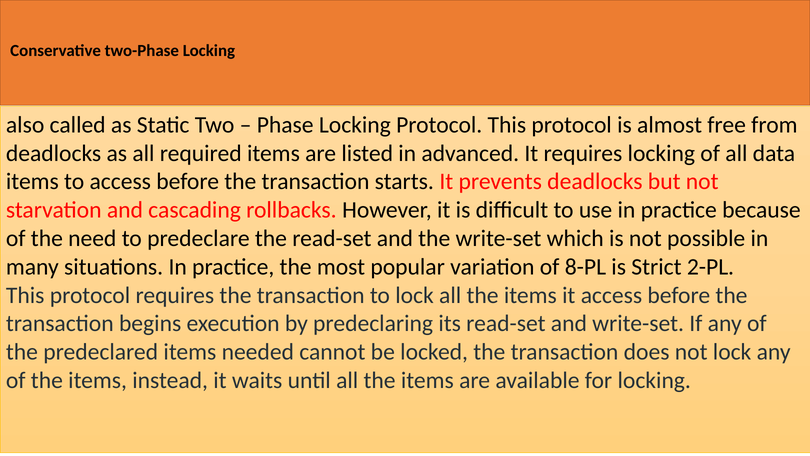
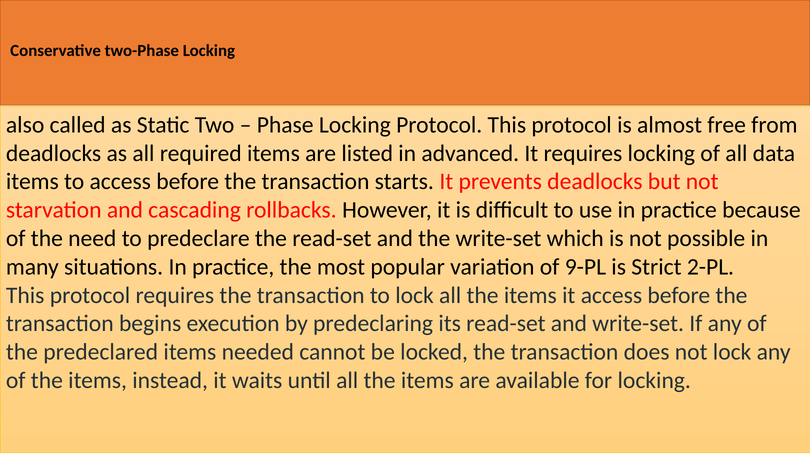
8-PL: 8-PL -> 9-PL
